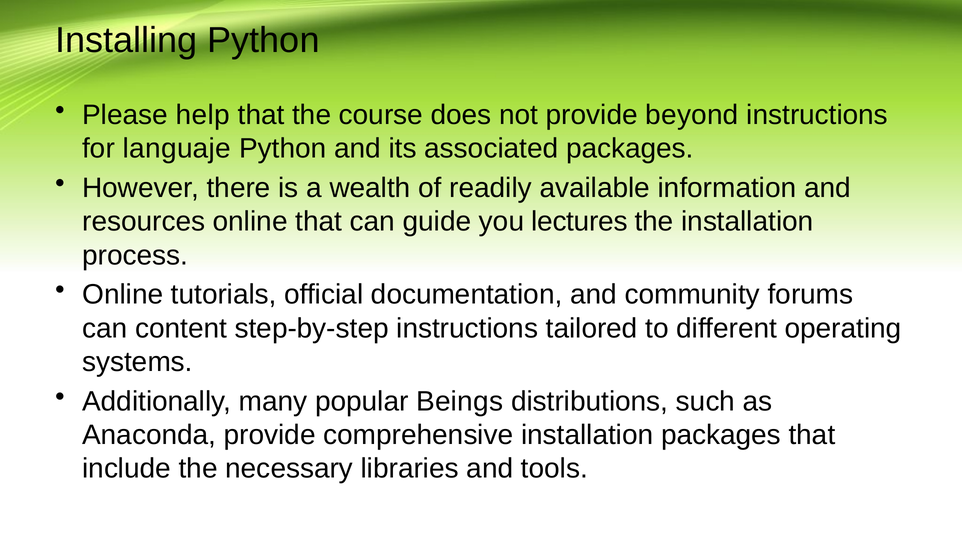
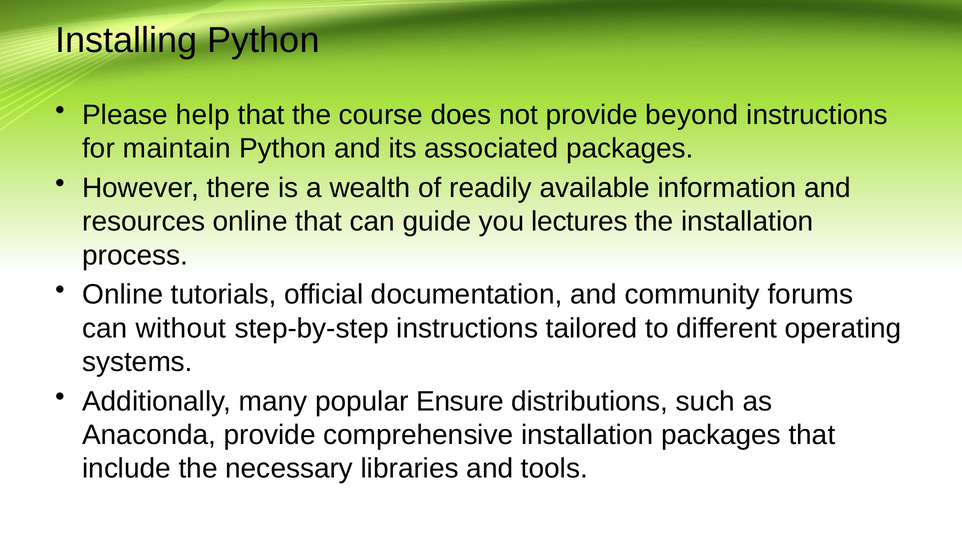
languaje: languaje -> maintain
content: content -> without
Beings: Beings -> Ensure
